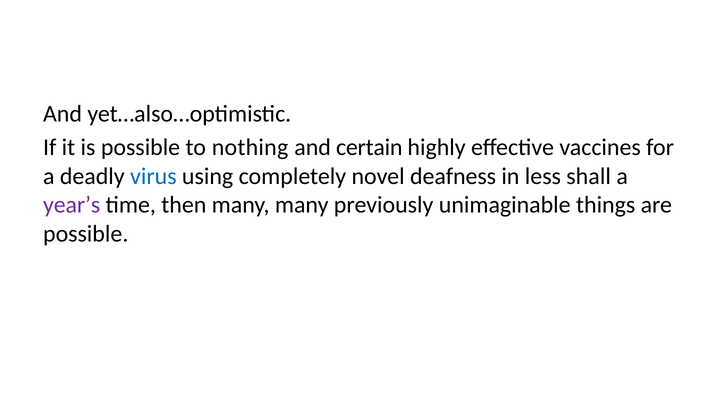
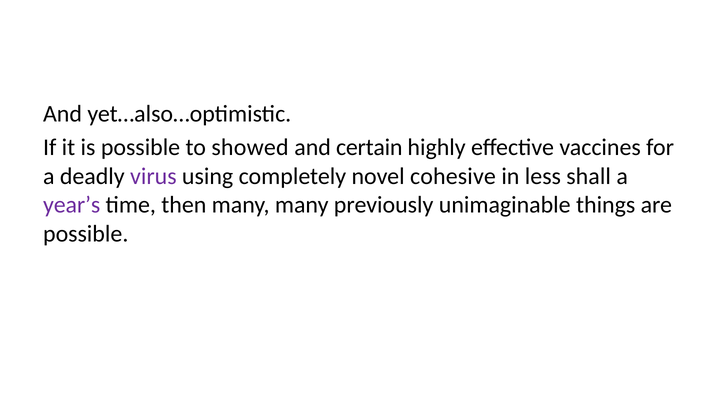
nothing: nothing -> showed
virus colour: blue -> purple
deafness: deafness -> cohesive
